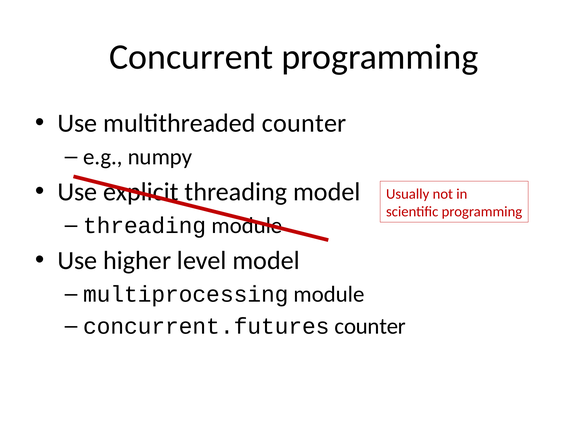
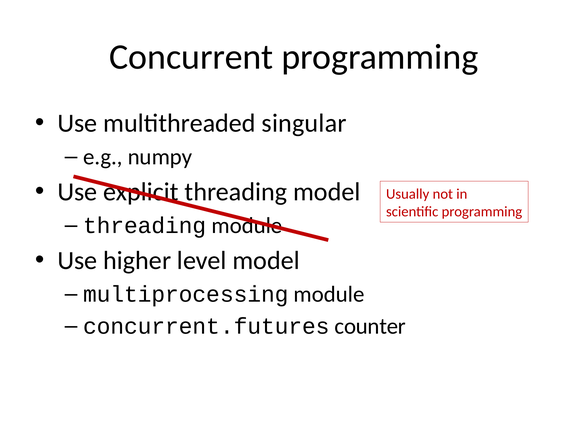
multithreaded counter: counter -> singular
